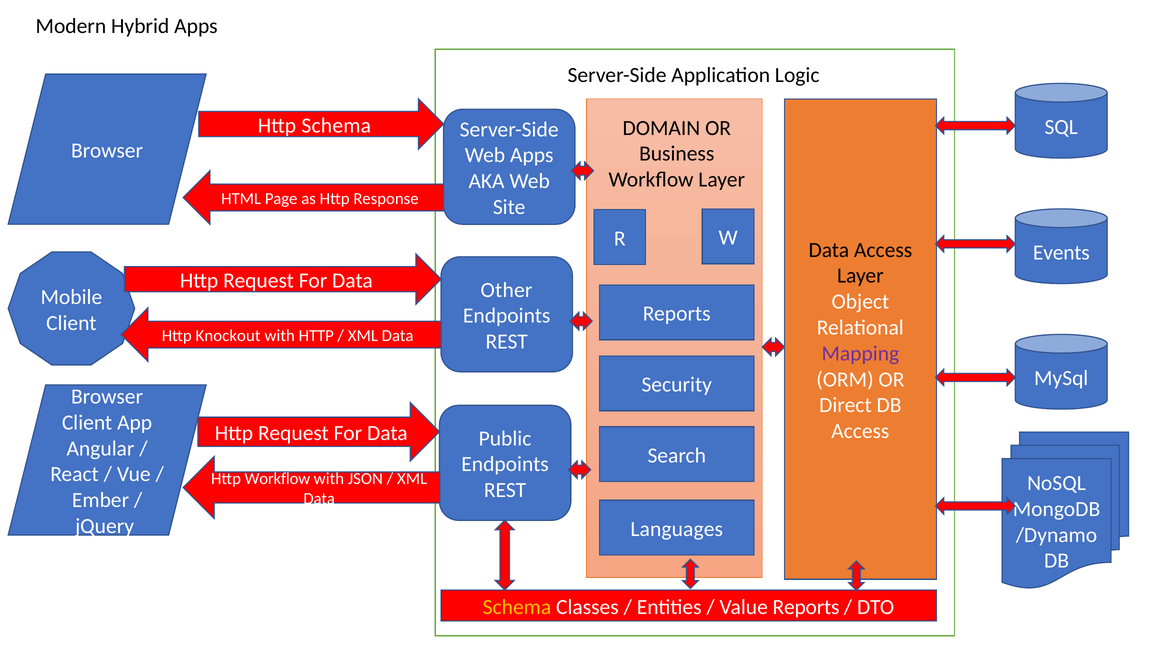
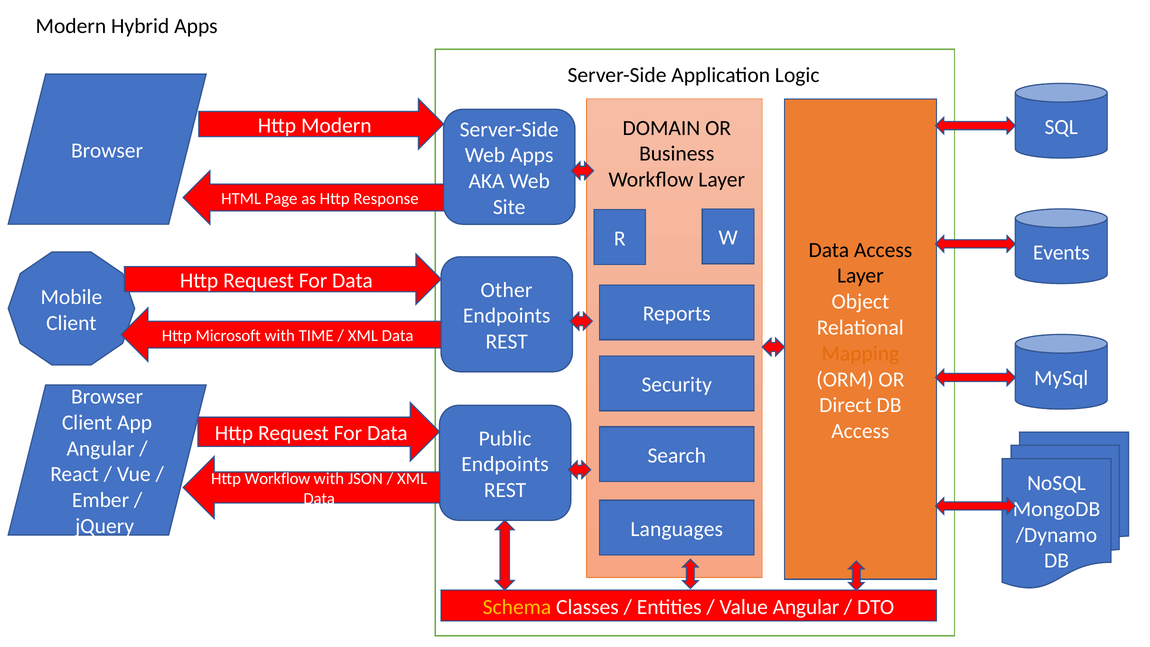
Http Schema: Schema -> Modern
Knockout: Knockout -> Microsoft
with HTTP: HTTP -> TIME
Mapping colour: purple -> orange
Value Reports: Reports -> Angular
